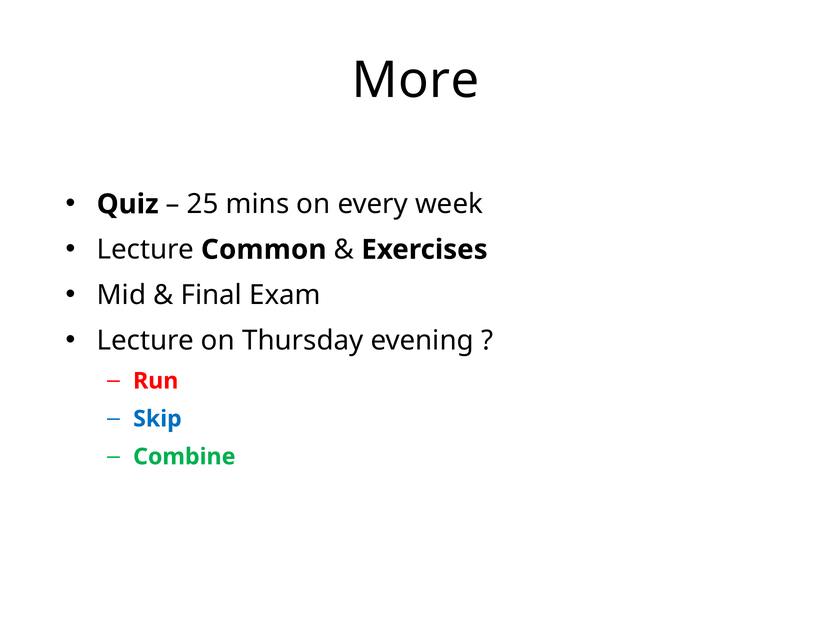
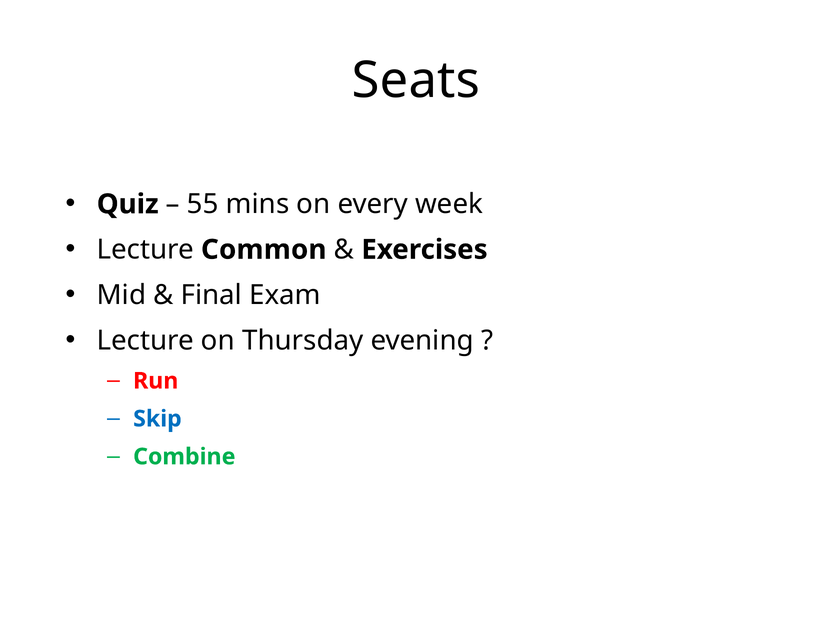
More: More -> Seats
25: 25 -> 55
